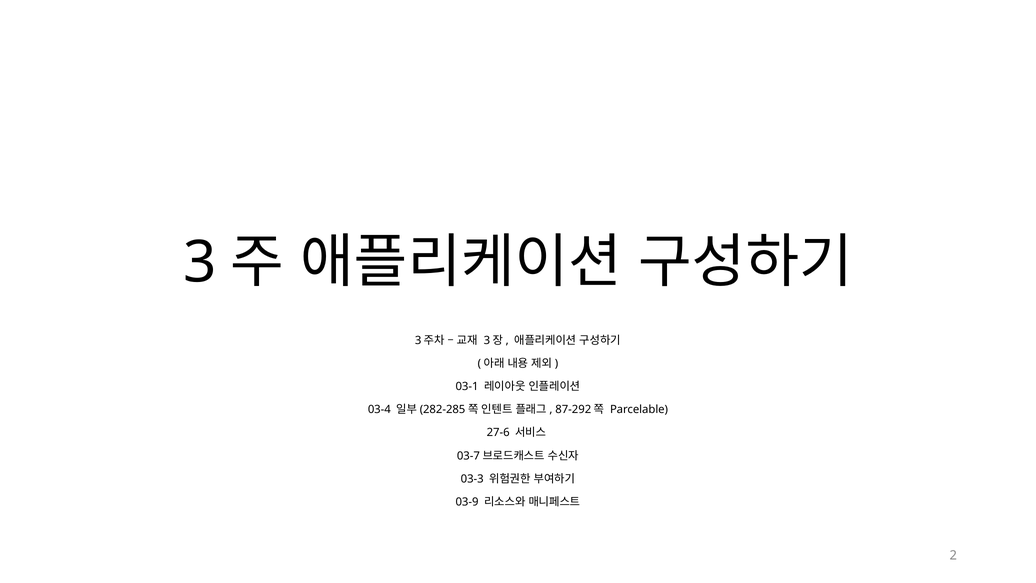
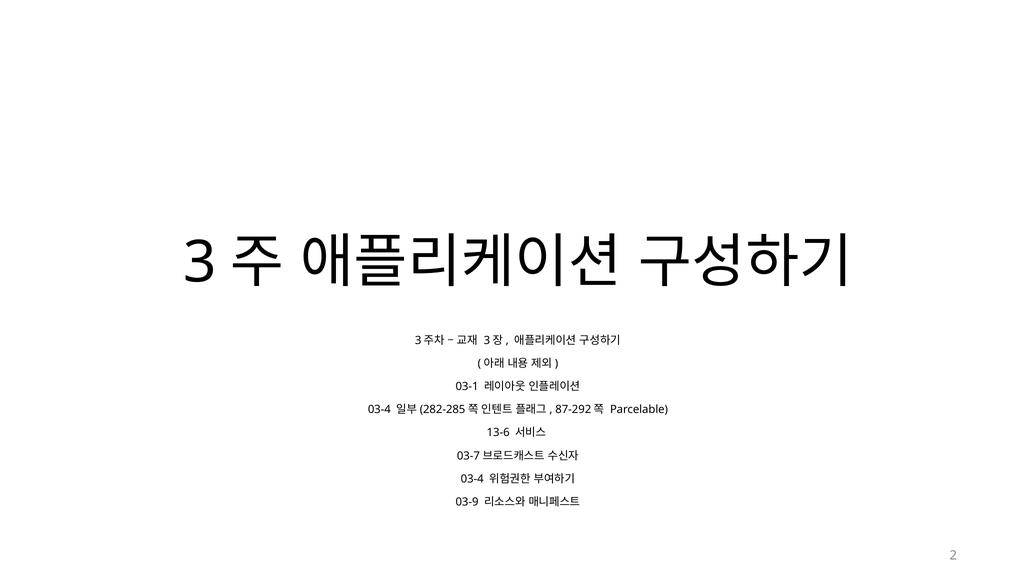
27-6: 27-6 -> 13-6
03-3 at (472, 479): 03-3 -> 03-4
